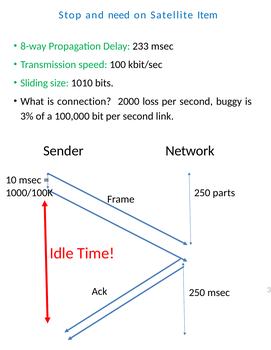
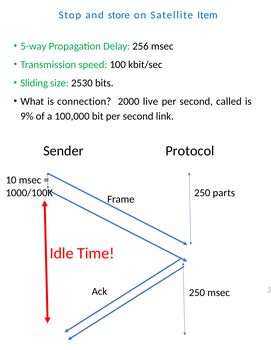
need: need -> store
8-way: 8-way -> 5-way
233: 233 -> 256
1010: 1010 -> 2530
loss: loss -> live
buggy: buggy -> called
3%: 3% -> 9%
Network: Network -> Protocol
